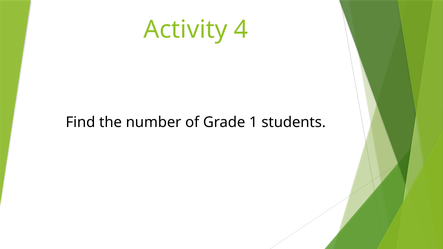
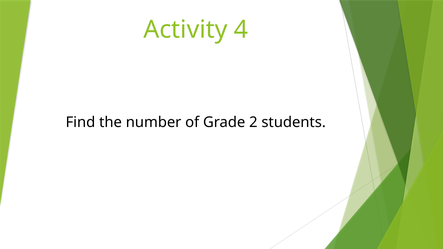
1: 1 -> 2
